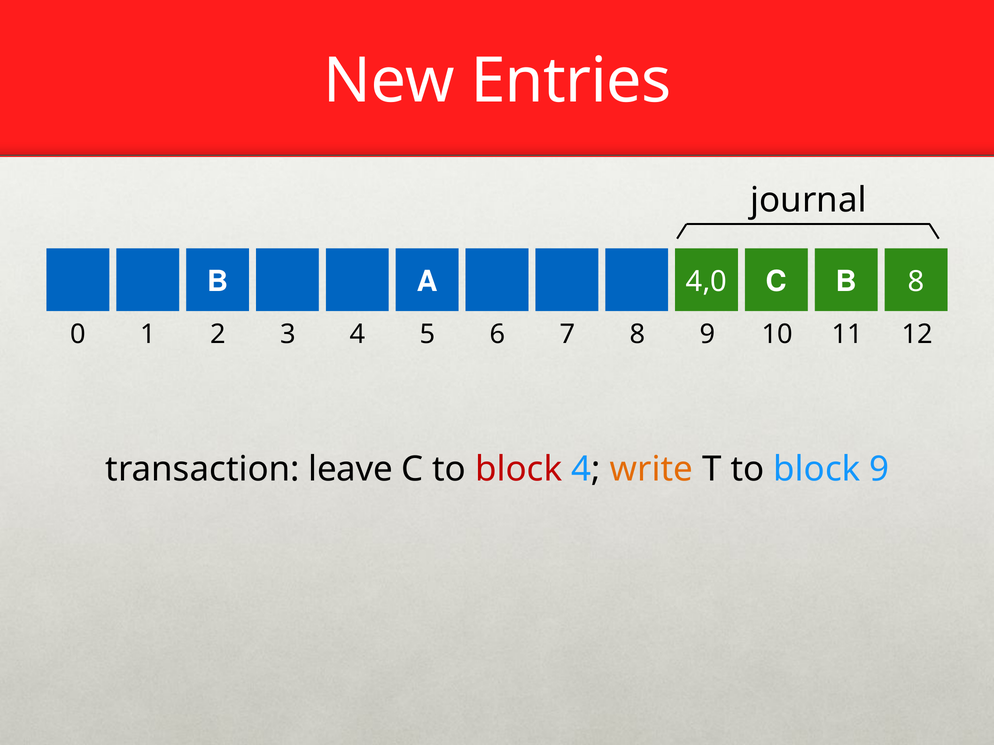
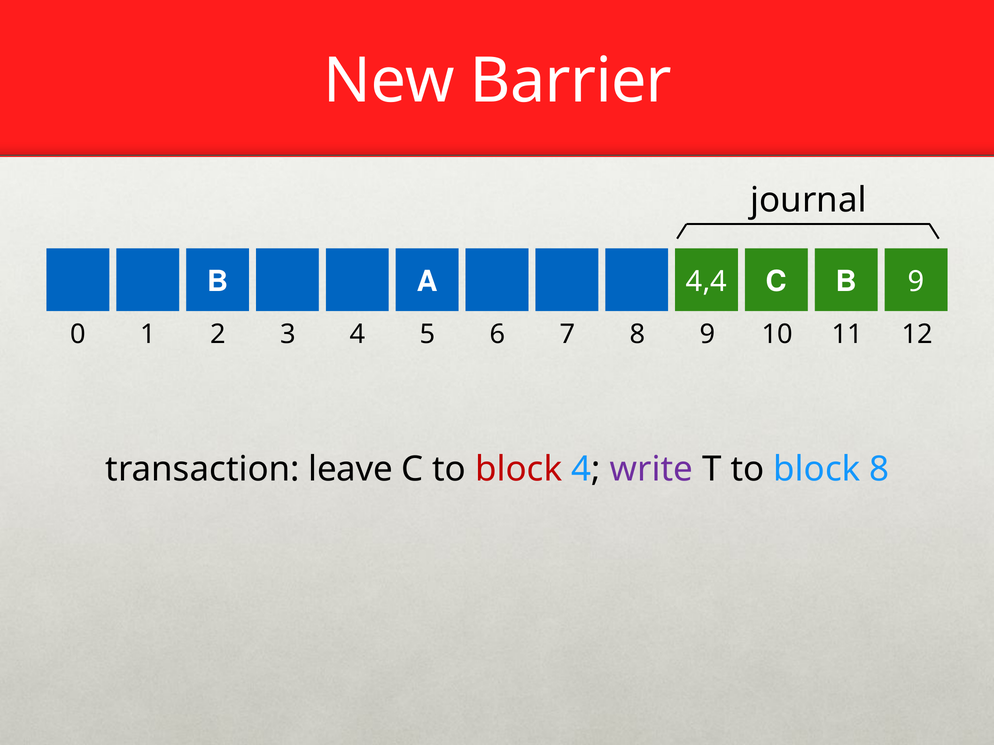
Entries: Entries -> Barrier
4,0: 4,0 -> 4,4
B 8: 8 -> 9
write colour: orange -> purple
block 9: 9 -> 8
